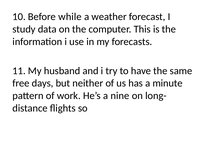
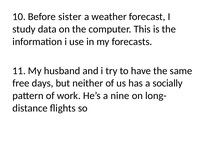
while: while -> sister
minute: minute -> socially
